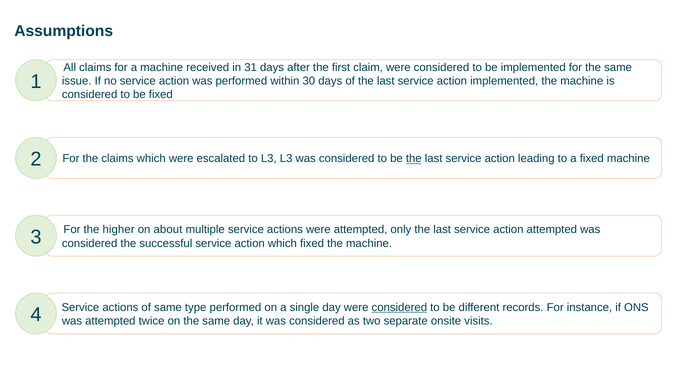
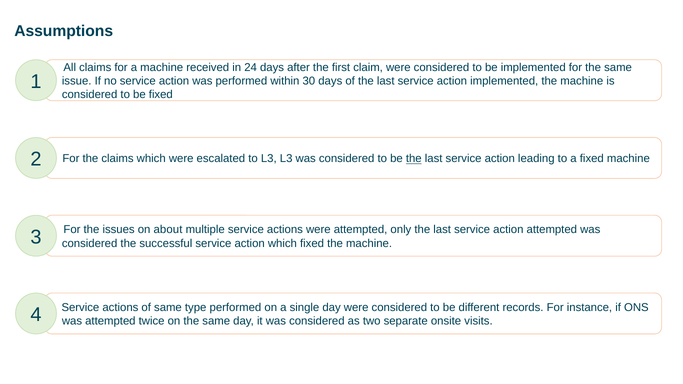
31: 31 -> 24
higher: higher -> issues
considered at (399, 308) underline: present -> none
